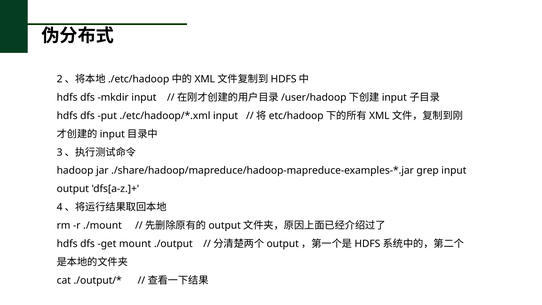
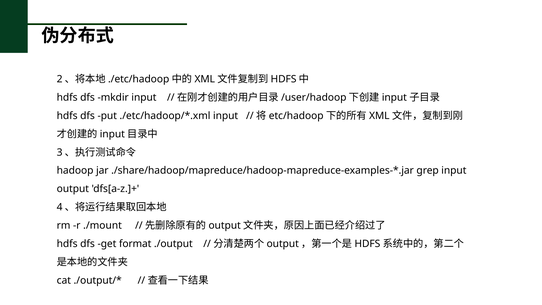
mount: mount -> format
